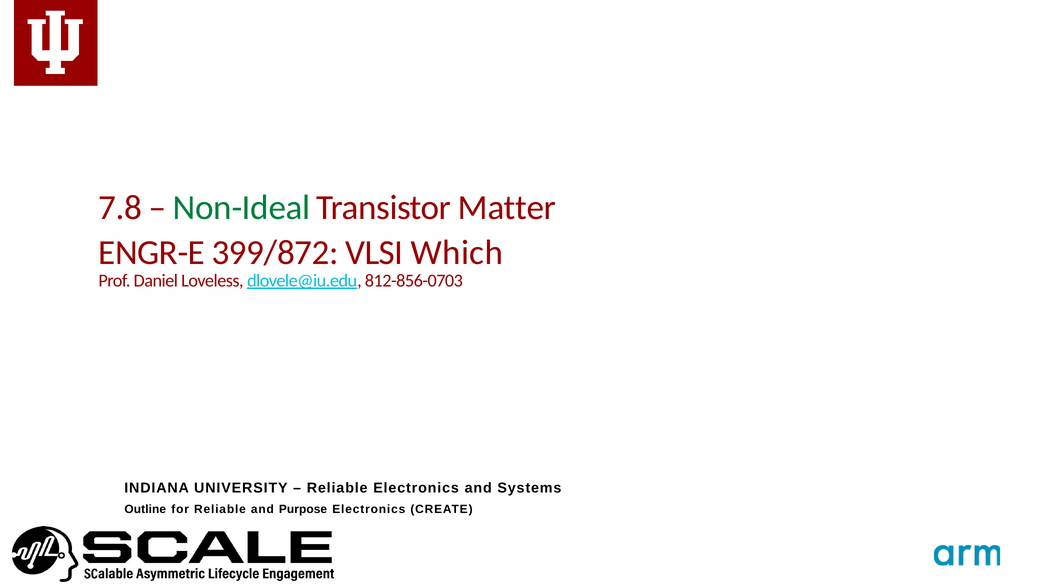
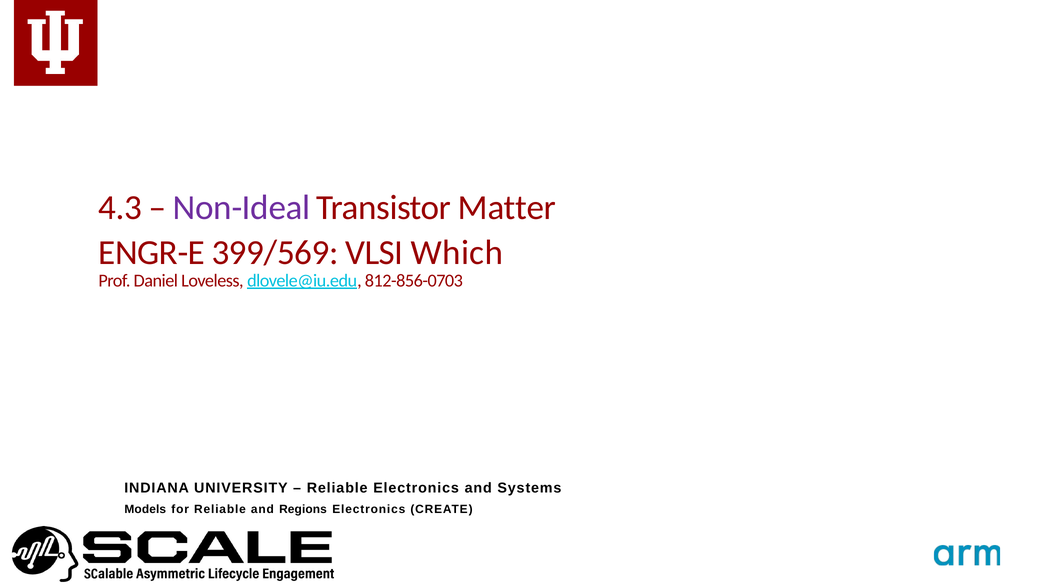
7.8: 7.8 -> 4.3
Non-Ideal colour: green -> purple
399/872: 399/872 -> 399/569
Outline: Outline -> Models
Purpose: Purpose -> Regions
